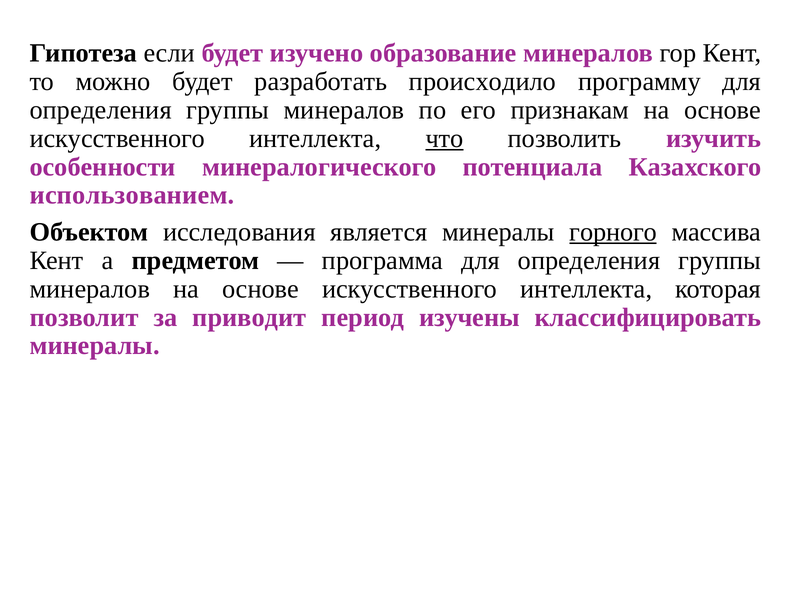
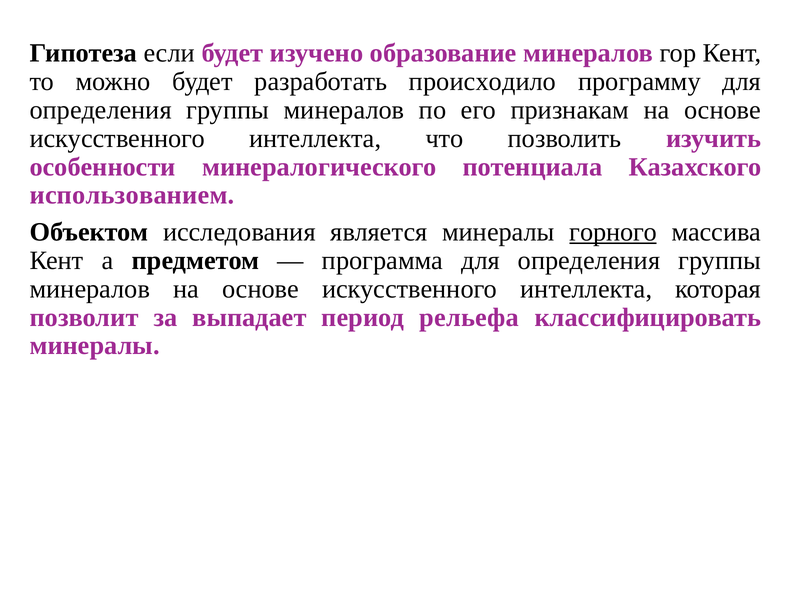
что underline: present -> none
приводит: приводит -> выпадает
изучены: изучены -> рельефа
